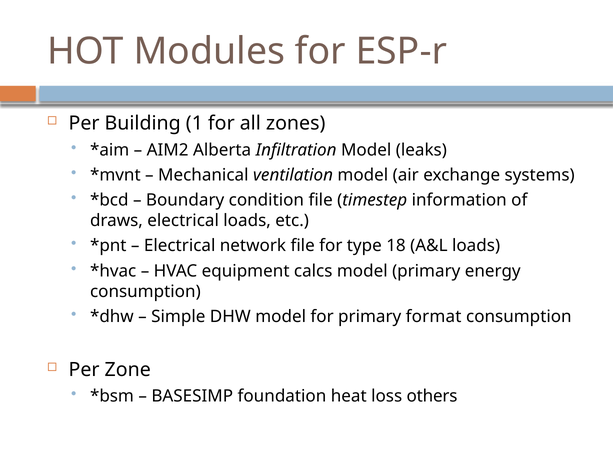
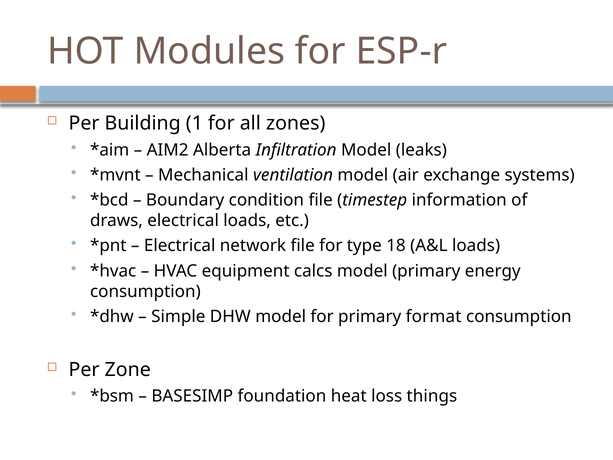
others: others -> things
